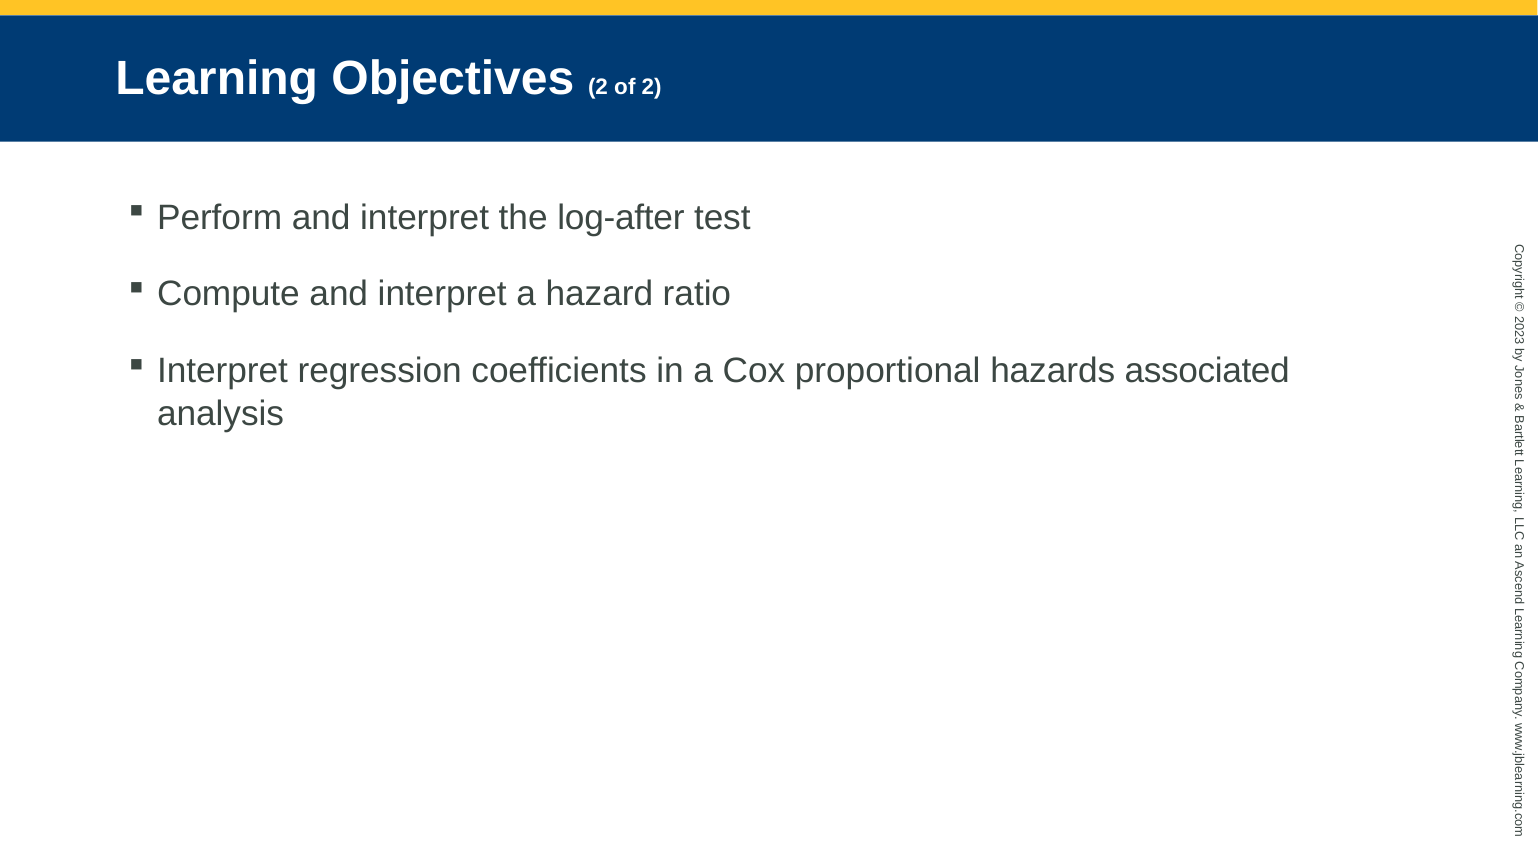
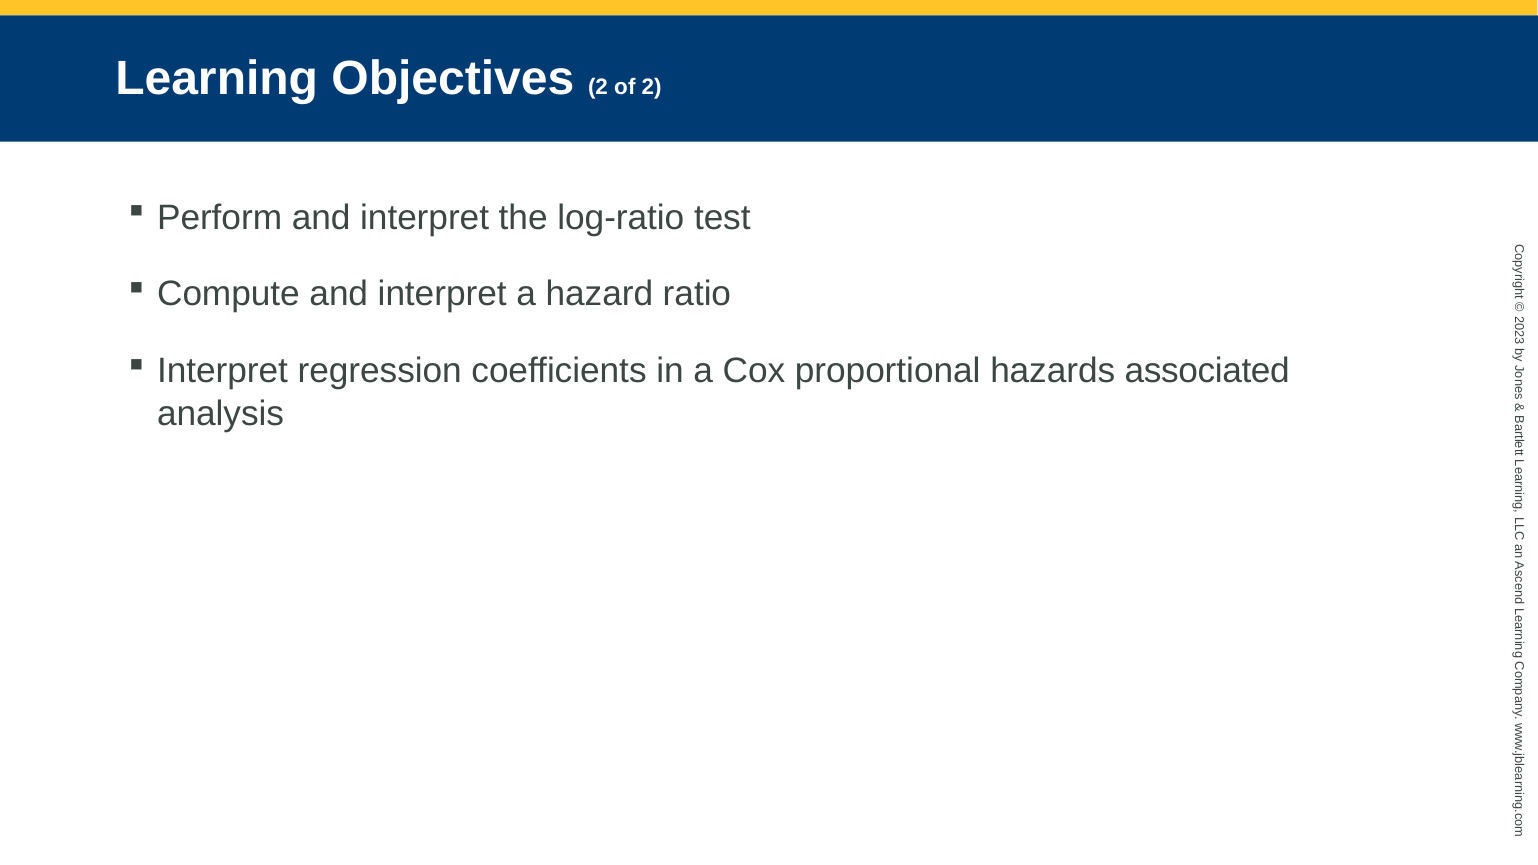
log-after: log-after -> log-ratio
